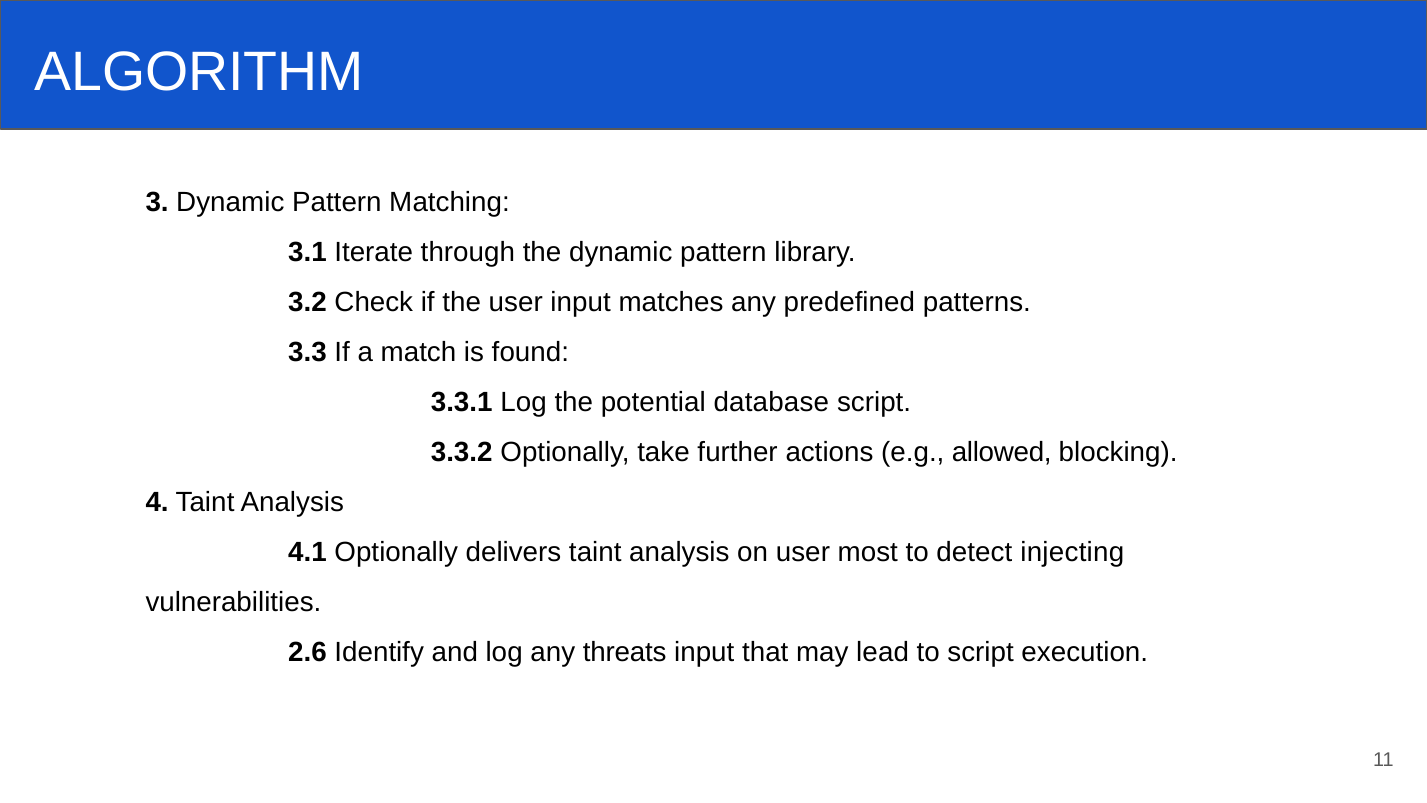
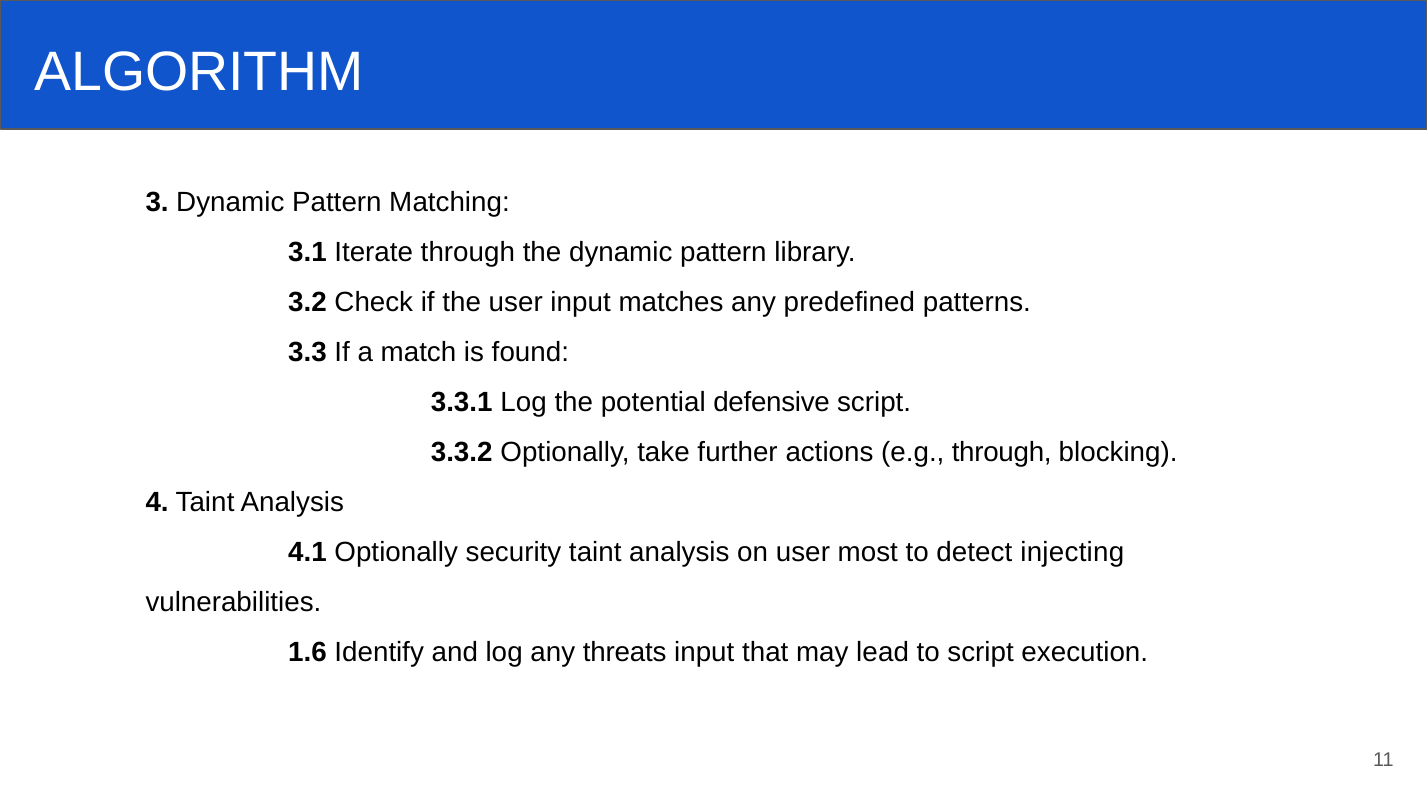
database: database -> defensive
e.g allowed: allowed -> through
delivers: delivers -> security
2.6: 2.6 -> 1.6
